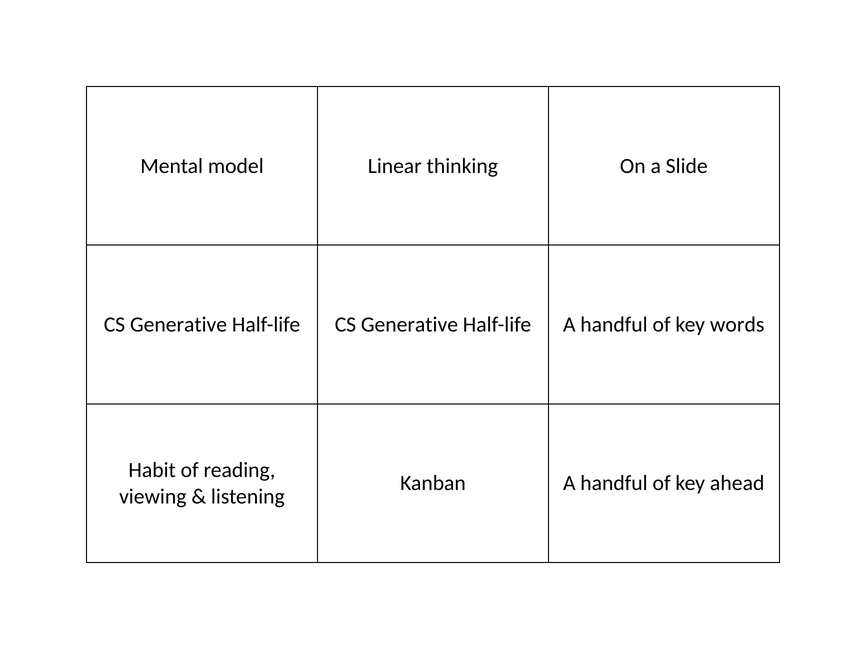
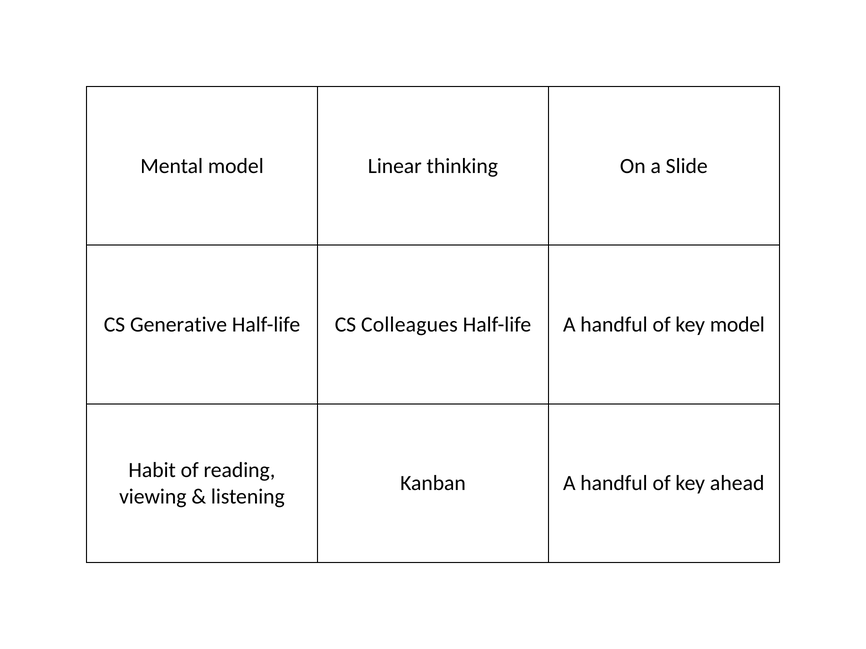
Half-life CS Generative: Generative -> Colleagues
key words: words -> model
